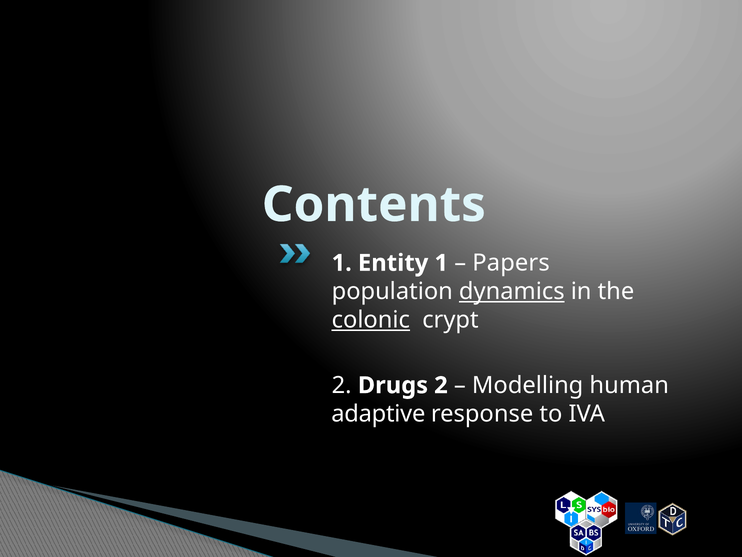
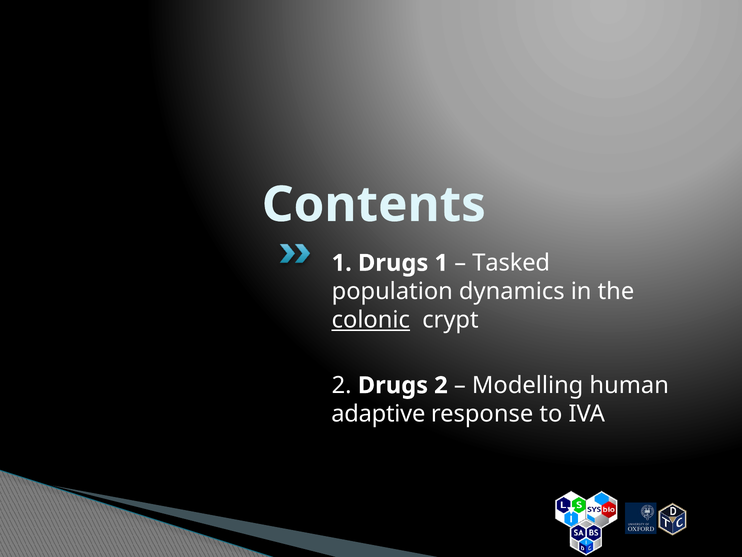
1 Entity: Entity -> Drugs
Papers: Papers -> Tasked
dynamics underline: present -> none
